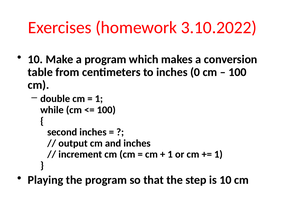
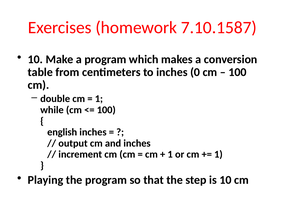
3.10.2022: 3.10.2022 -> 7.10.1587
second: second -> english
